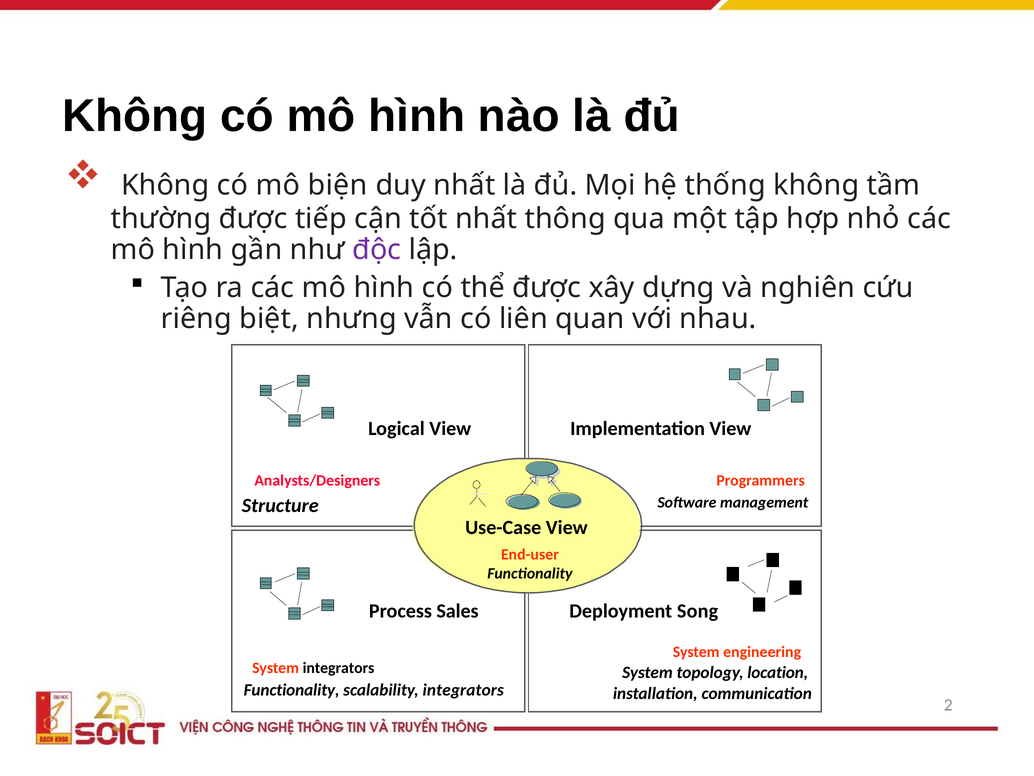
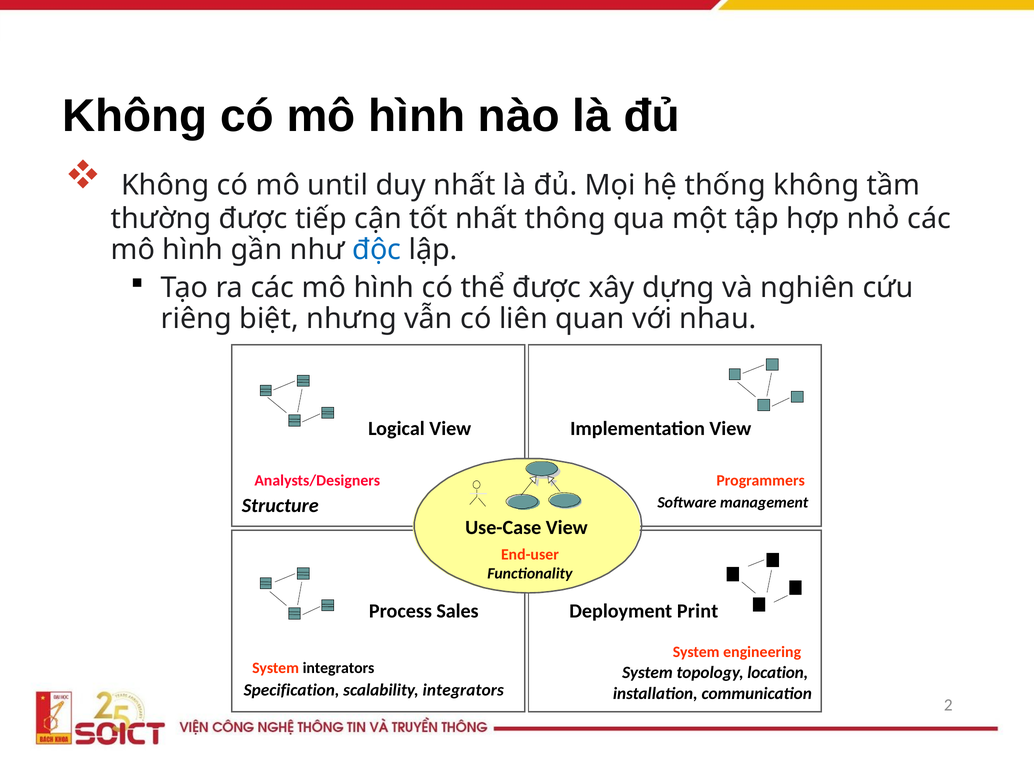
biện: biện -> until
độc colour: purple -> blue
Song: Song -> Print
Functionality at (292, 690): Functionality -> Specification
